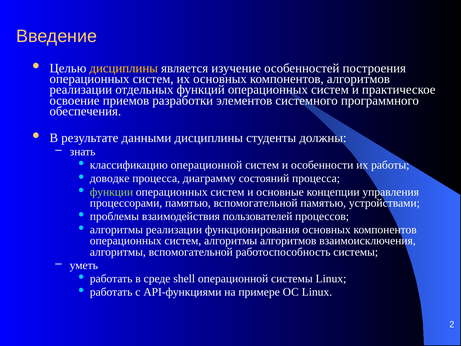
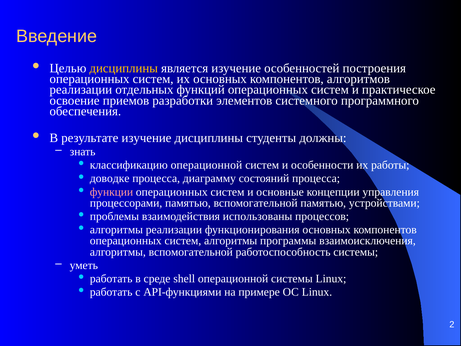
результате данными: данными -> изучение
функции colour: light green -> pink
пользователей: пользователей -> использованы
алгоритмы алгоритмов: алгоритмов -> программы
